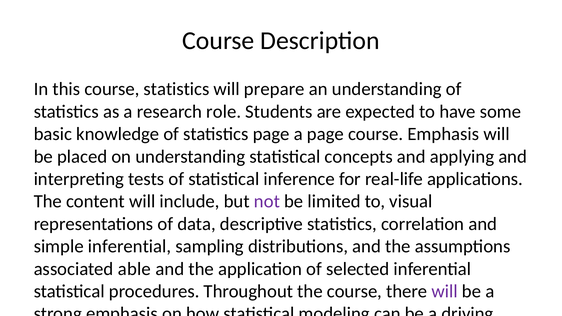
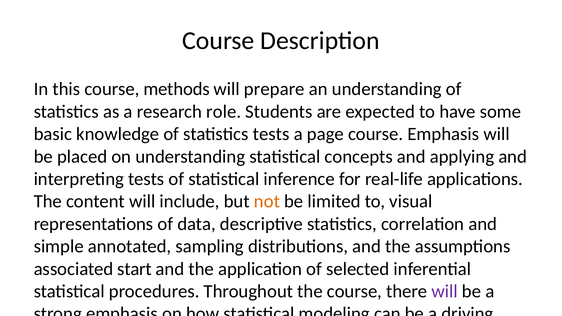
course statistics: statistics -> methods
statistics page: page -> tests
not colour: purple -> orange
simple inferential: inferential -> annotated
able: able -> start
